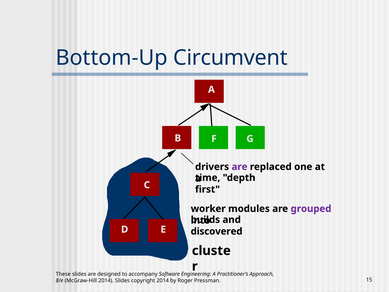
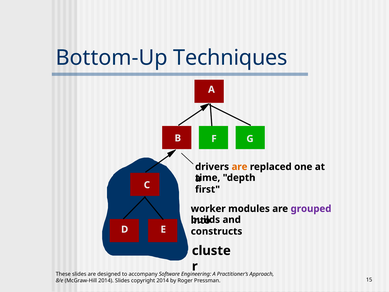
Circumvent: Circumvent -> Techniques
are at (240, 167) colour: purple -> orange
discovered: discovered -> constructs
